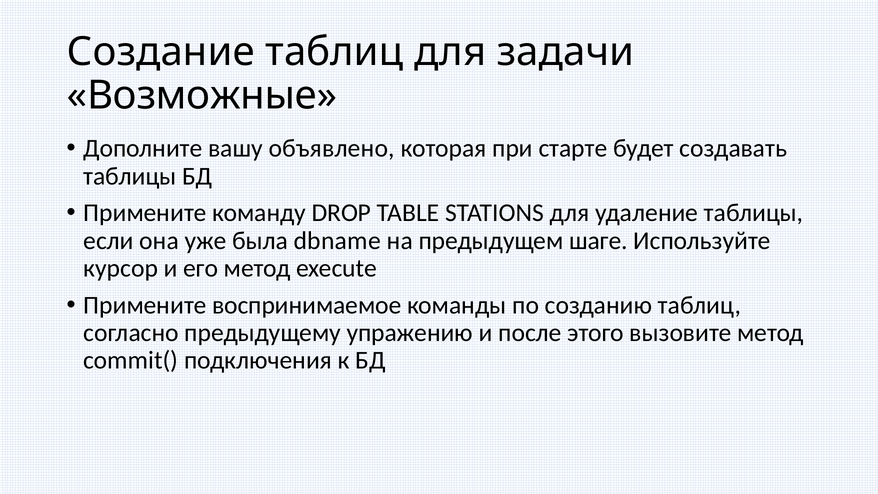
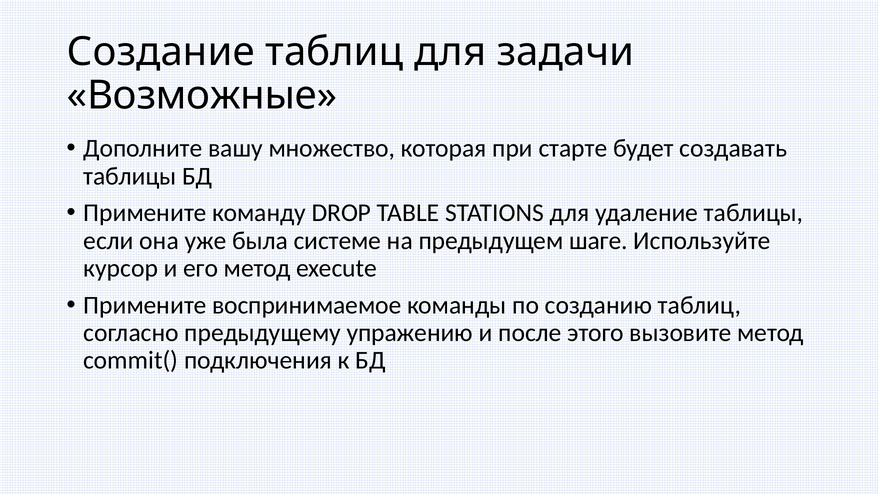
объявлено: объявлено -> множество
dbname: dbname -> системе
